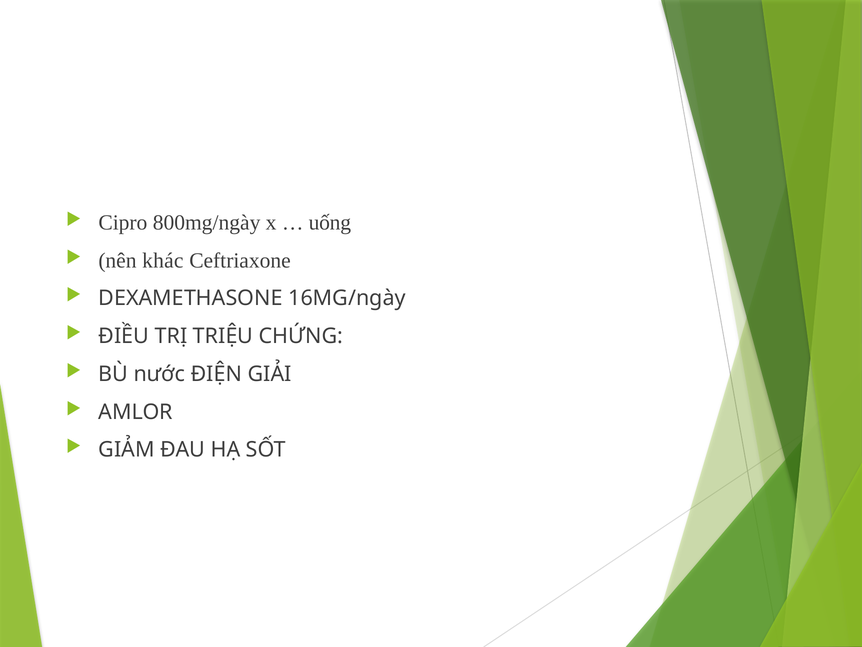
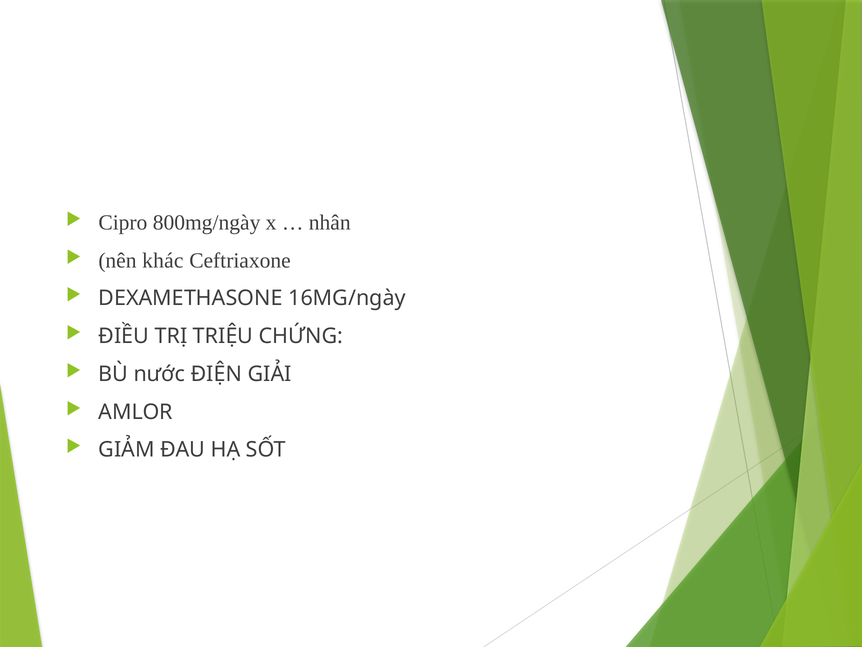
uống: uống -> nhân
